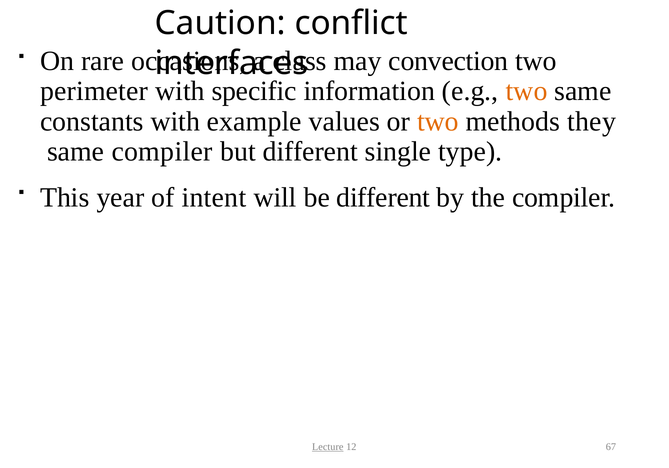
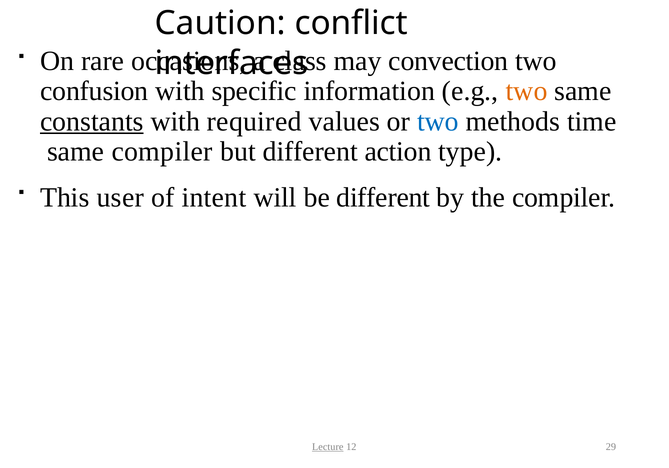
perimeter: perimeter -> confusion
constants underline: none -> present
example: example -> required
two at (438, 121) colour: orange -> blue
they: they -> time
single: single -> action
year: year -> user
67: 67 -> 29
